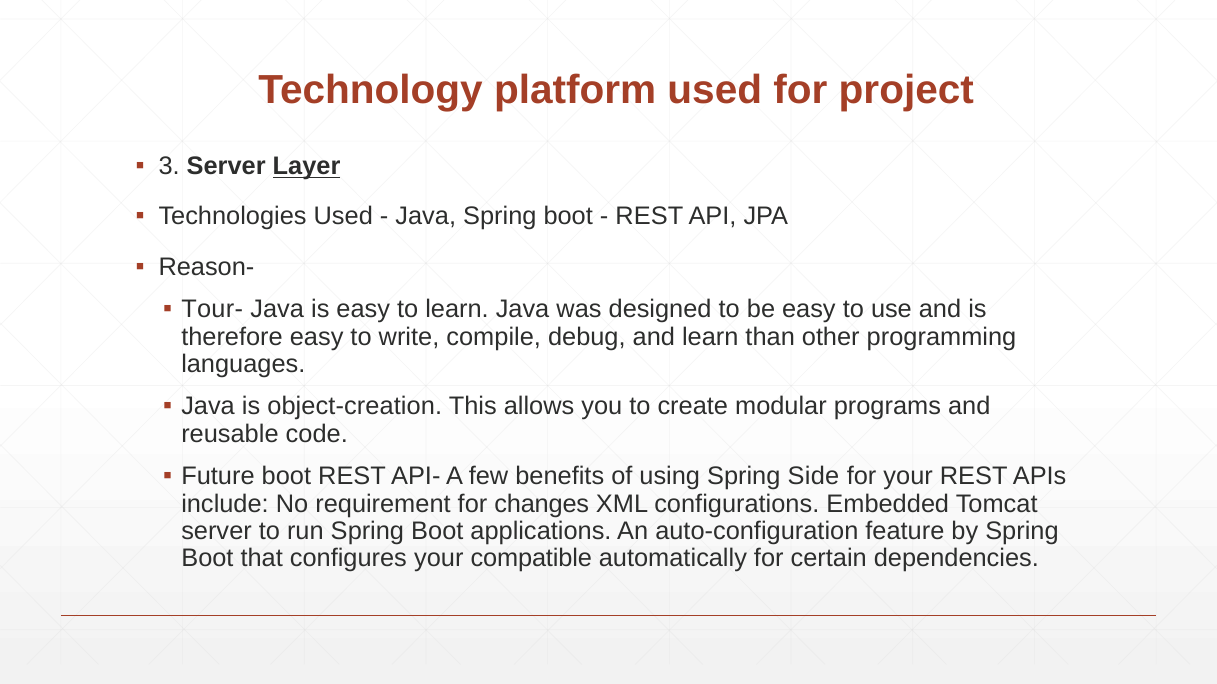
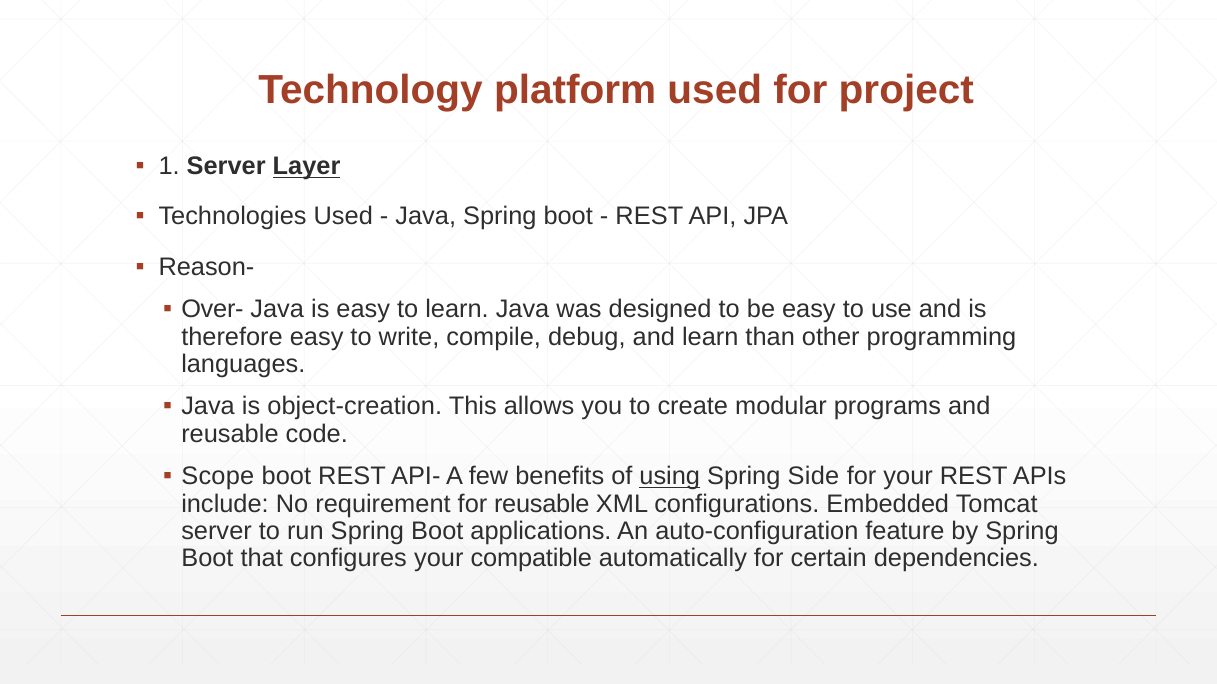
3: 3 -> 1
Tour-: Tour- -> Over-
Future: Future -> Scope
using underline: none -> present
for changes: changes -> reusable
